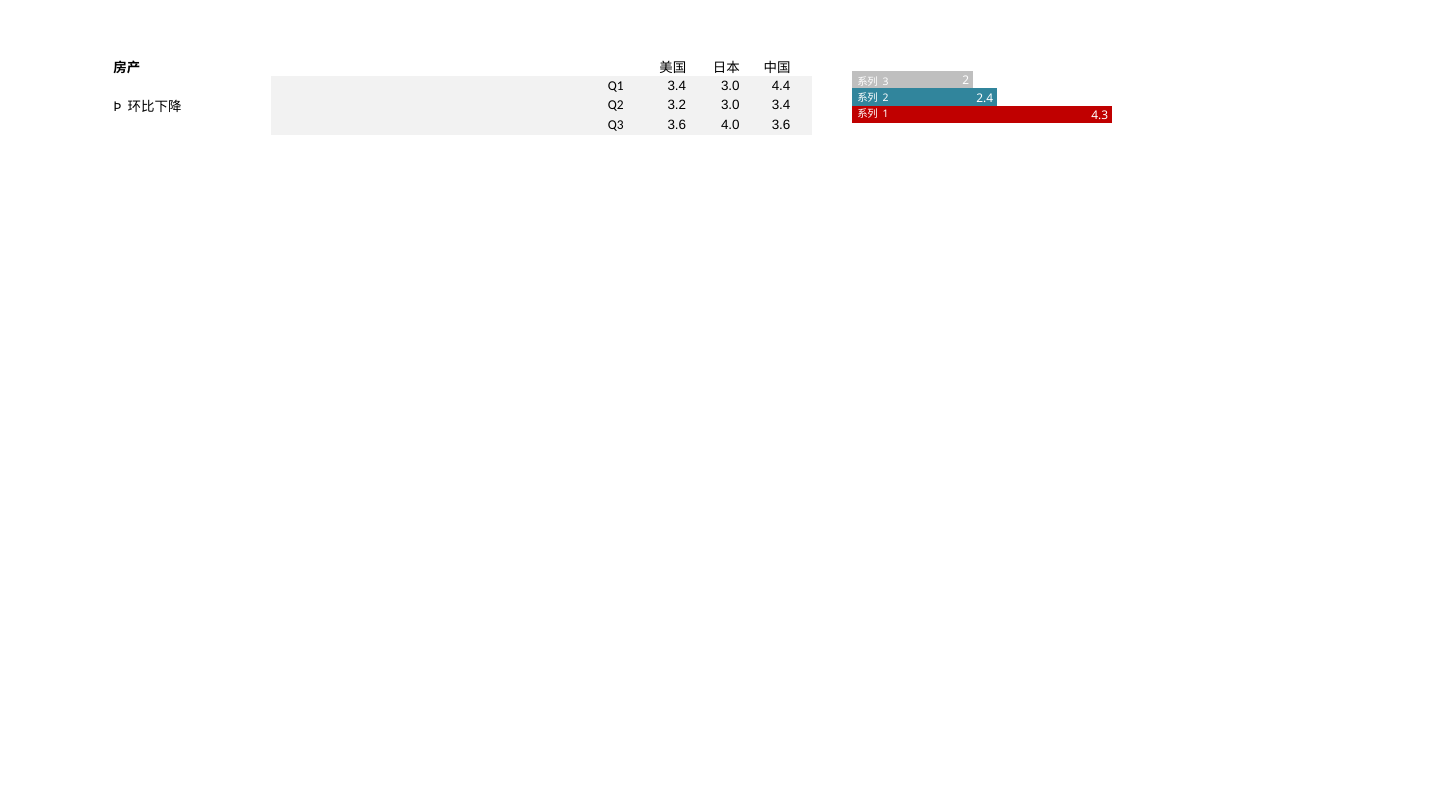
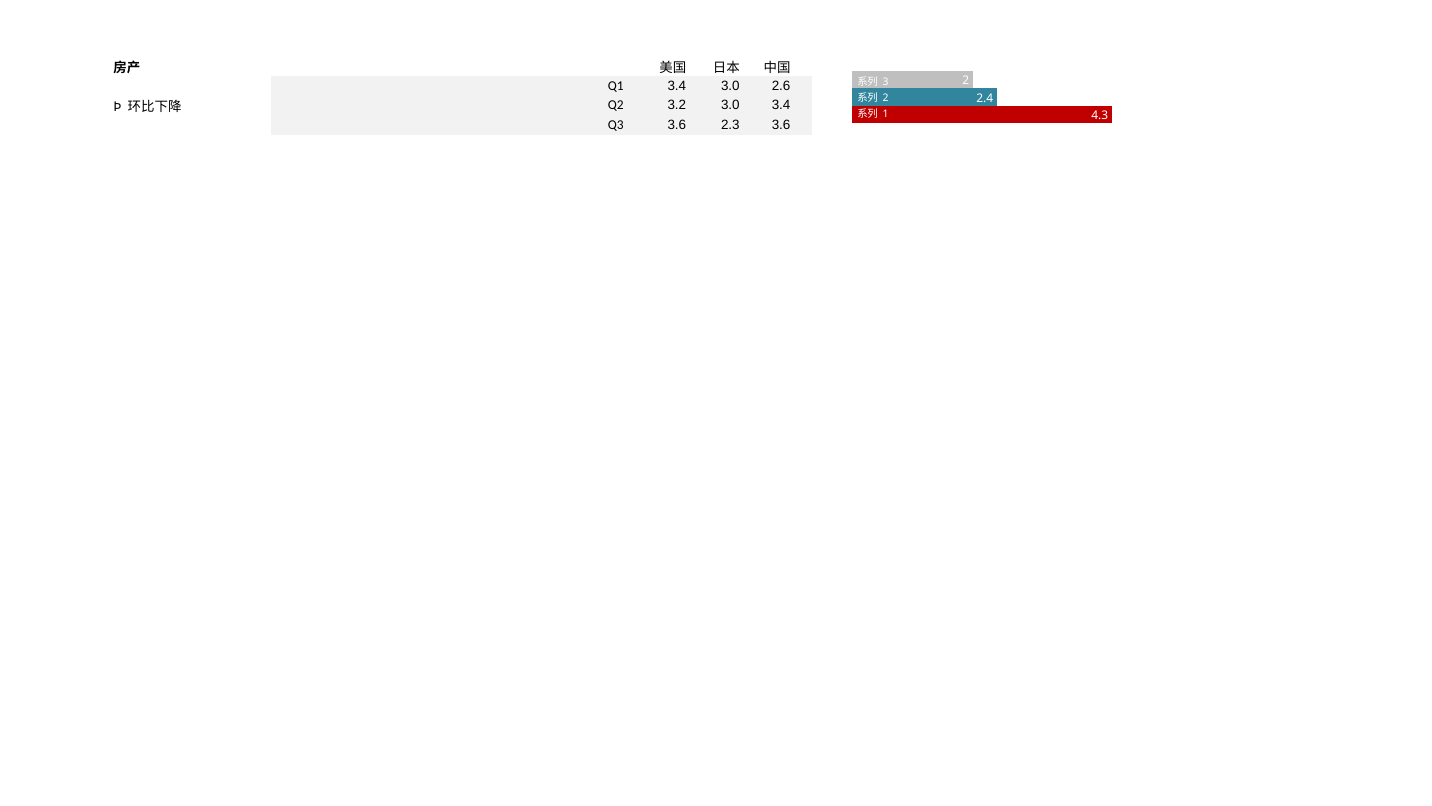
4.4: 4.4 -> 2.6
4.0: 4.0 -> 2.3
